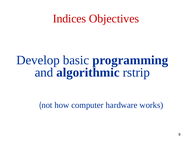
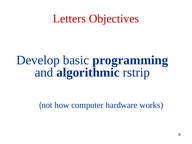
Indices: Indices -> Letters
